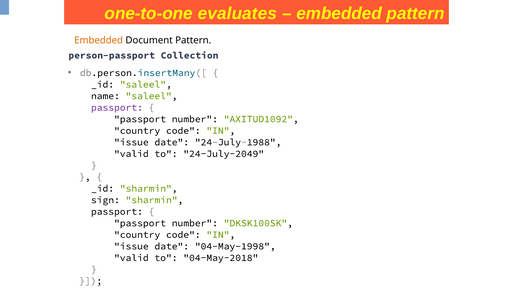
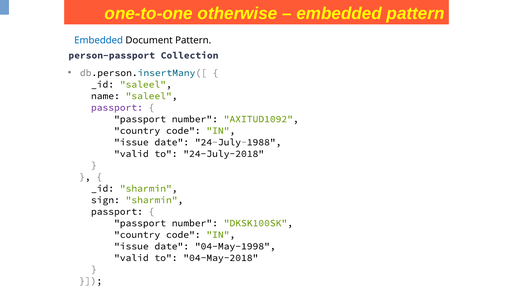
evaluates: evaluates -> otherwise
Embedded at (99, 40) colour: orange -> blue
24-July-2049: 24-July-2049 -> 24-July-2018
